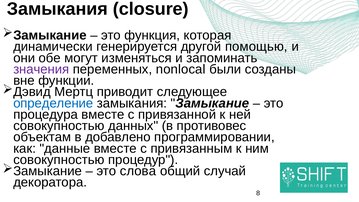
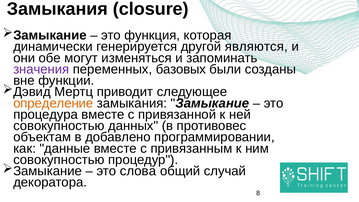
помощью: помощью -> являются
nonlocal: nonlocal -> базовых
определение colour: blue -> orange
